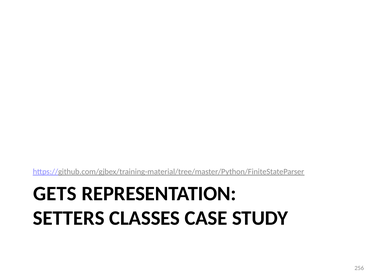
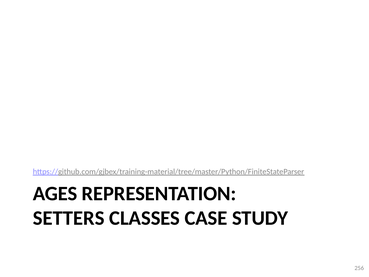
GETS: GETS -> AGES
